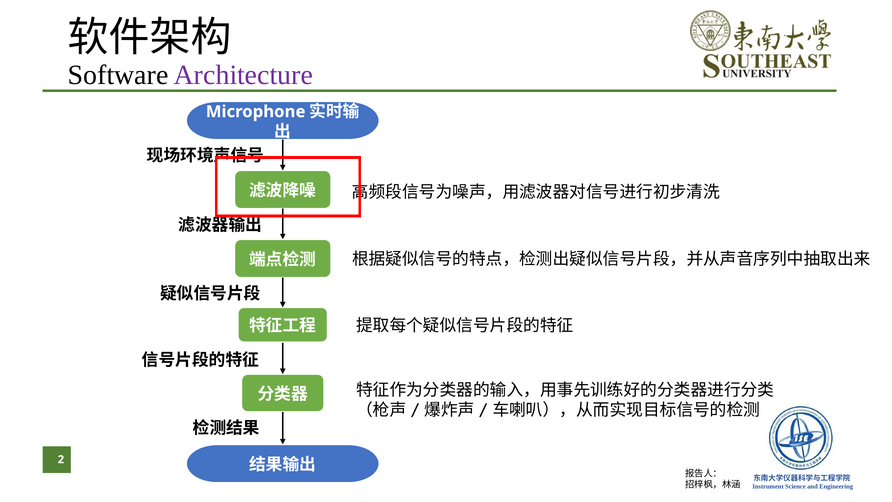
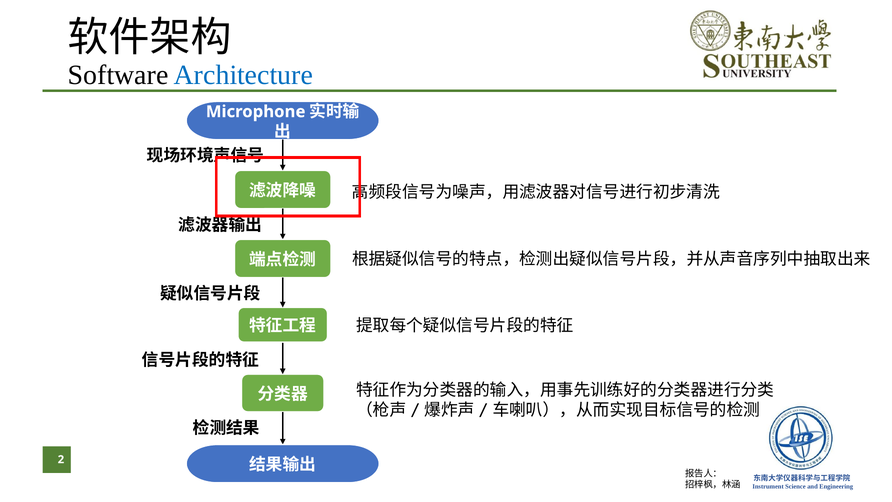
Architecture colour: purple -> blue
